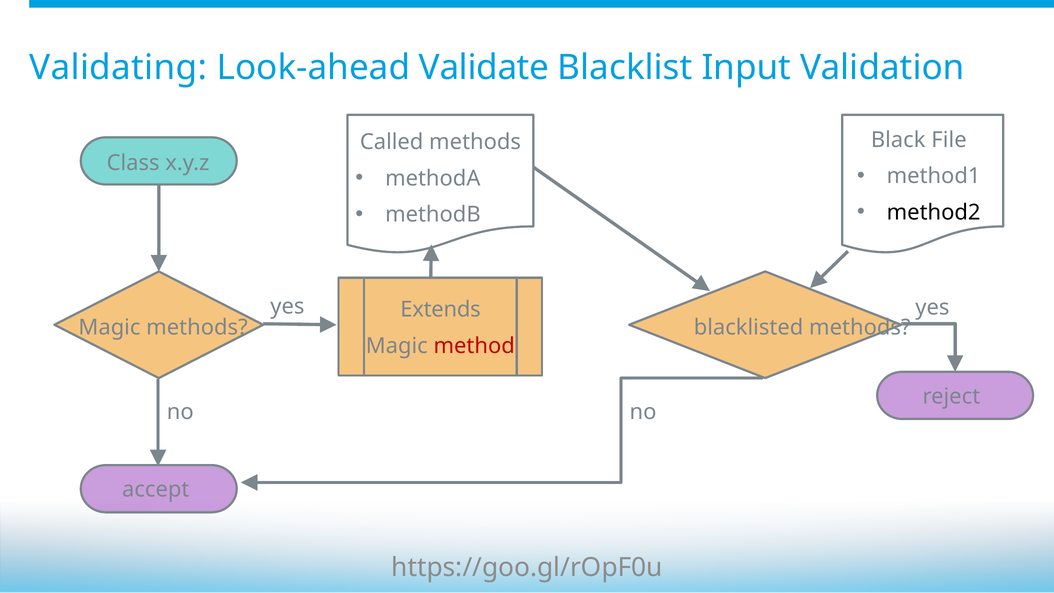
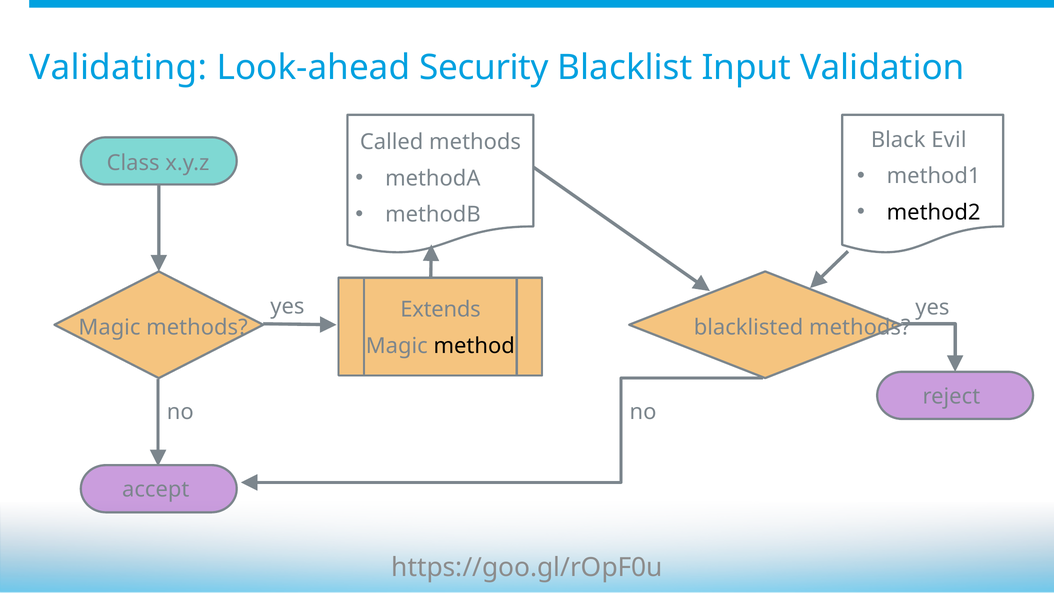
Validate: Validate -> Security
File: File -> Evil
method colour: red -> black
